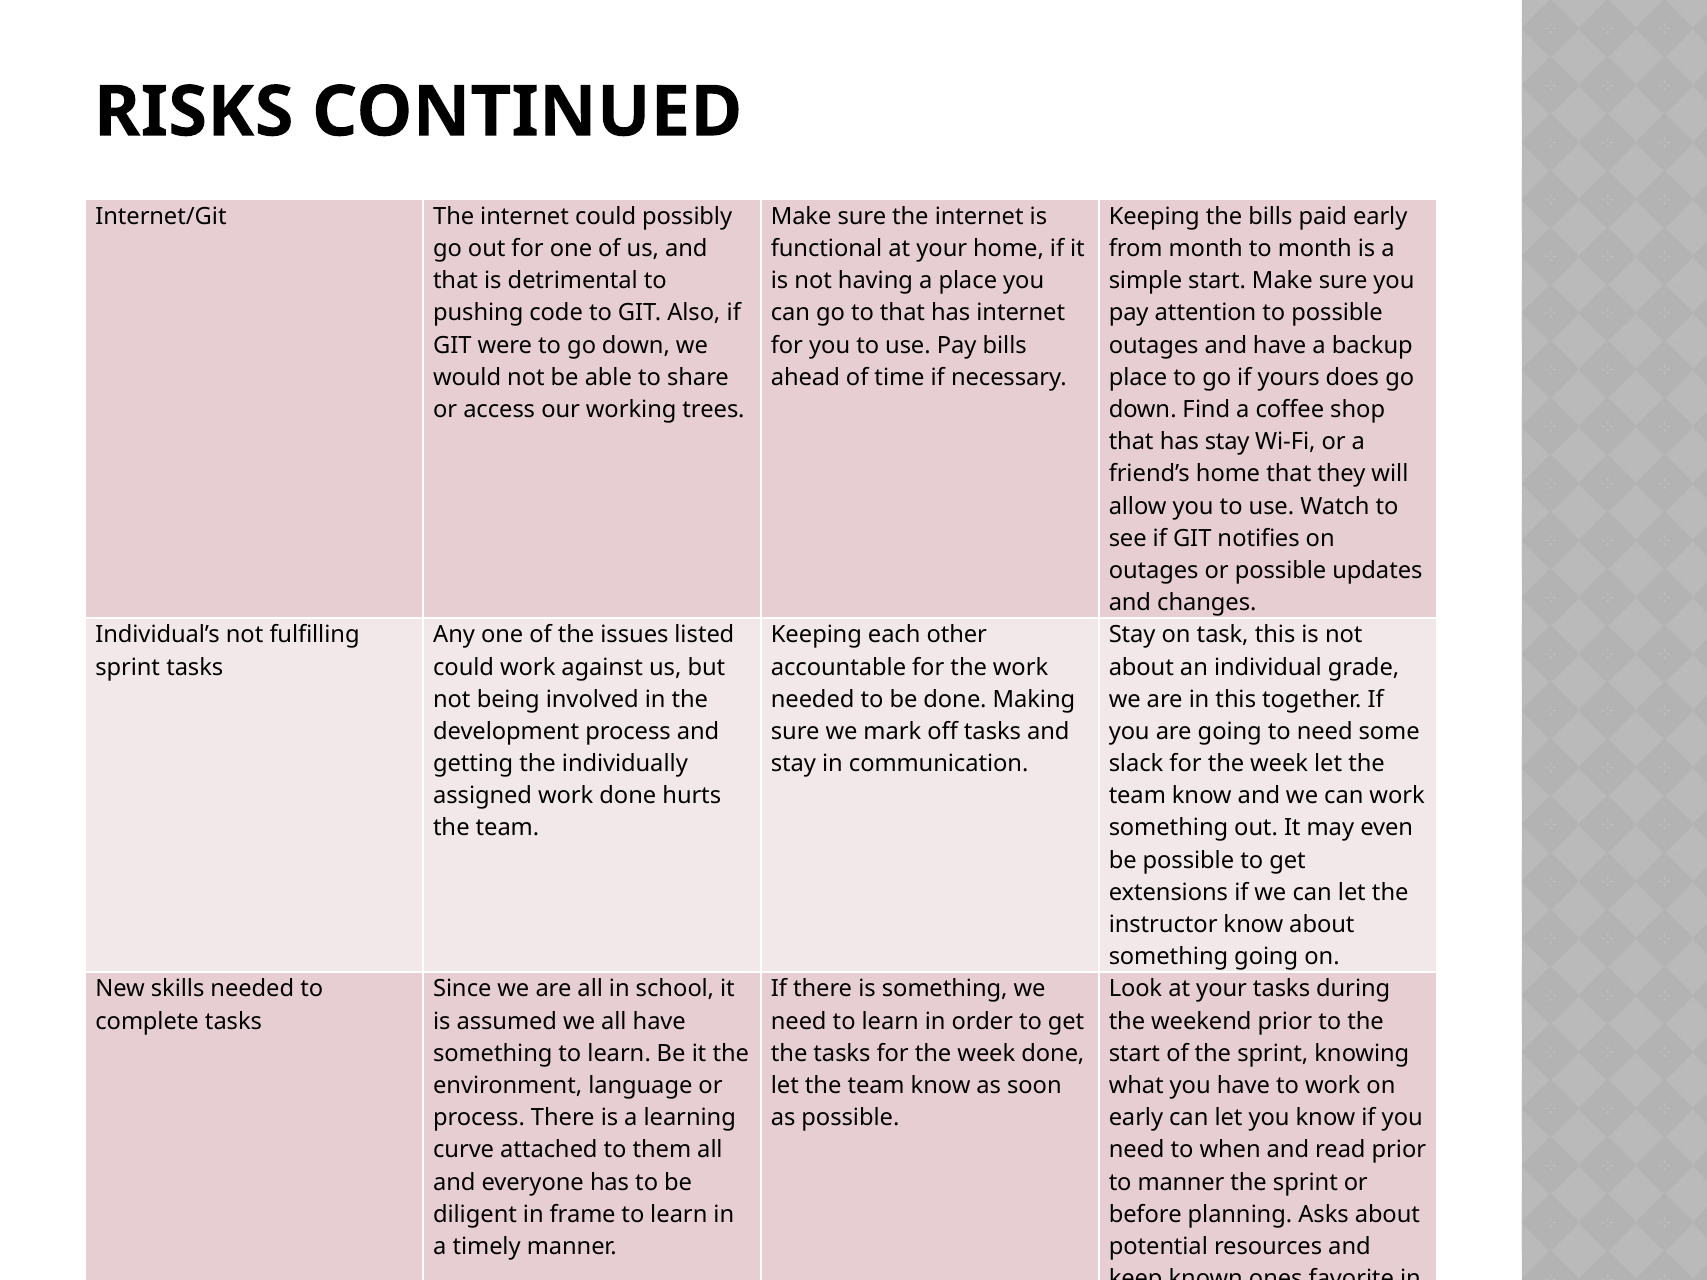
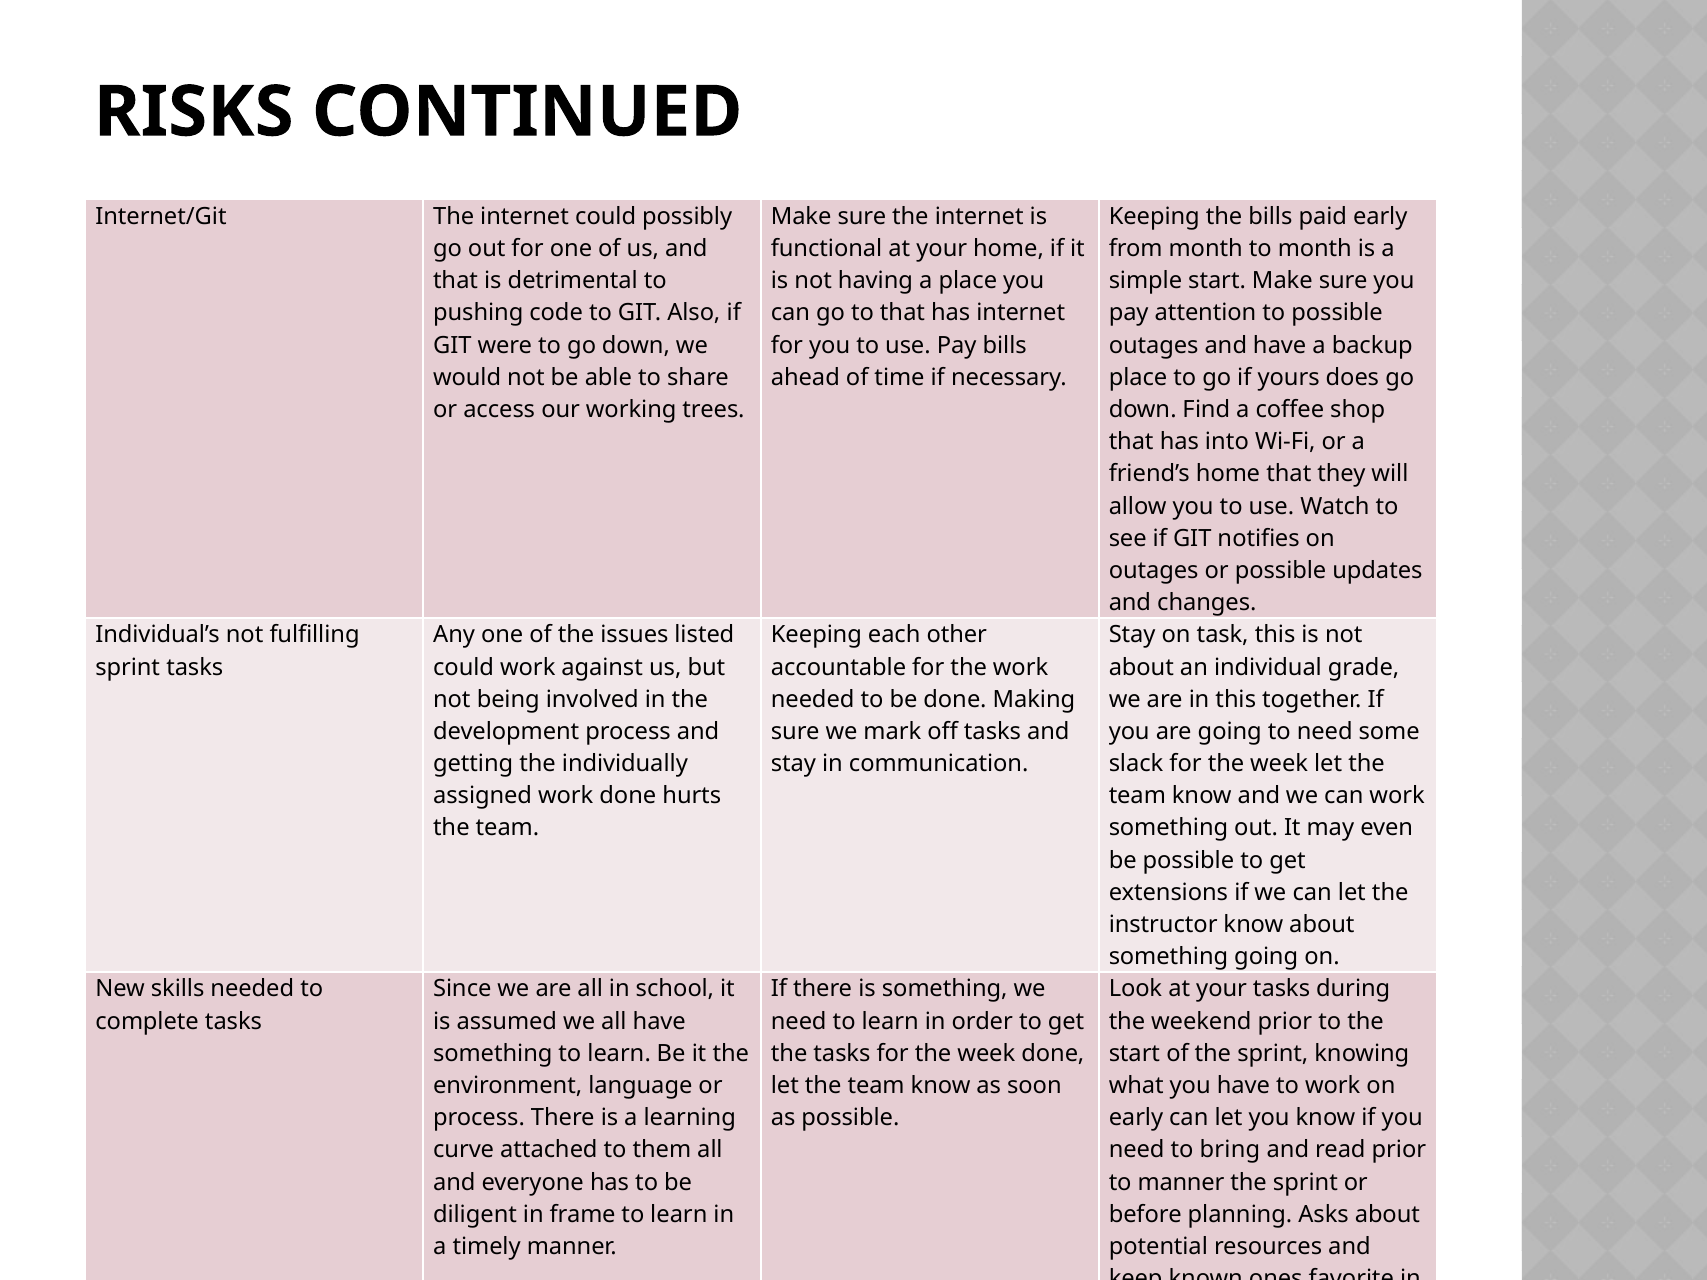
has stay: stay -> into
when: when -> bring
